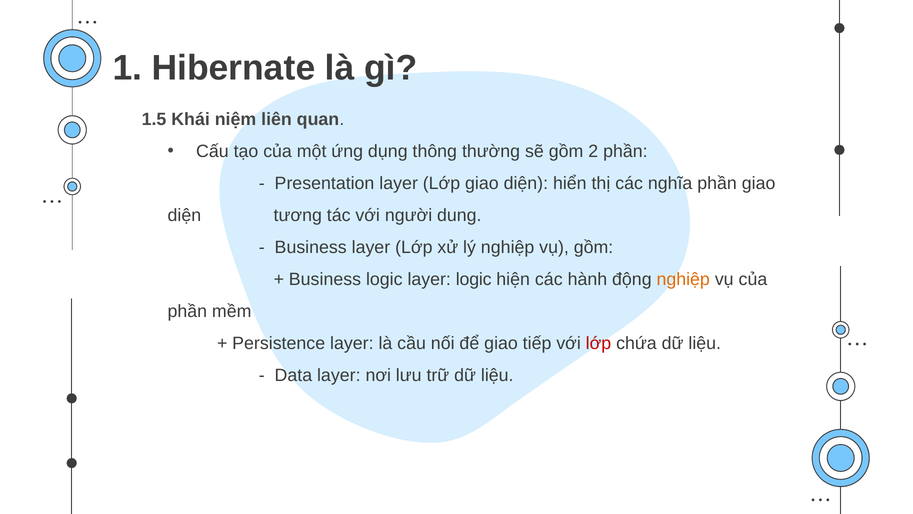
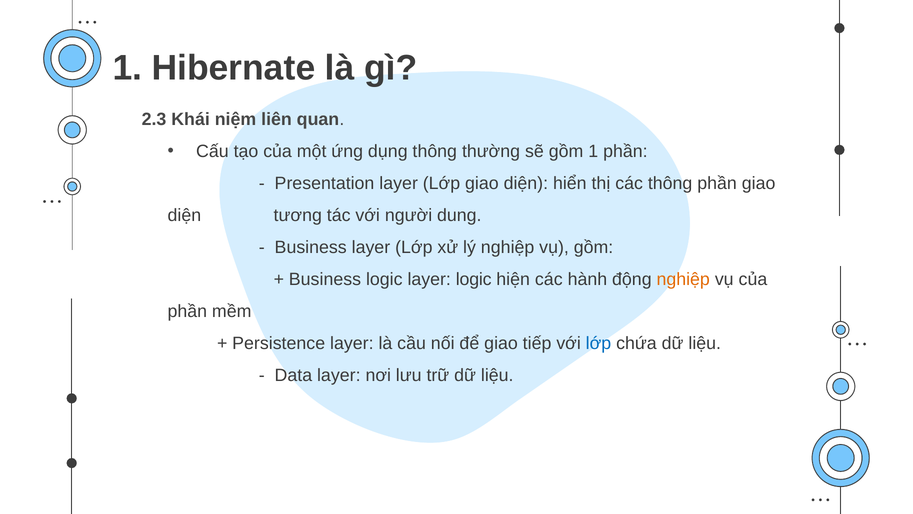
1.5: 1.5 -> 2.3
gồm 2: 2 -> 1
các nghĩa: nghĩa -> thông
lớp at (598, 343) colour: red -> blue
